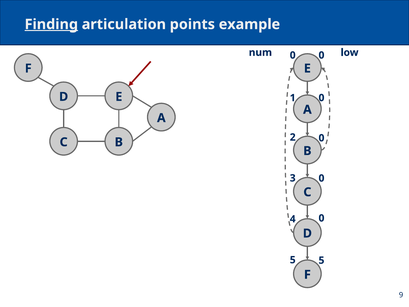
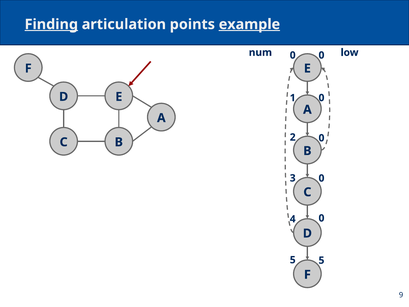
example underline: none -> present
